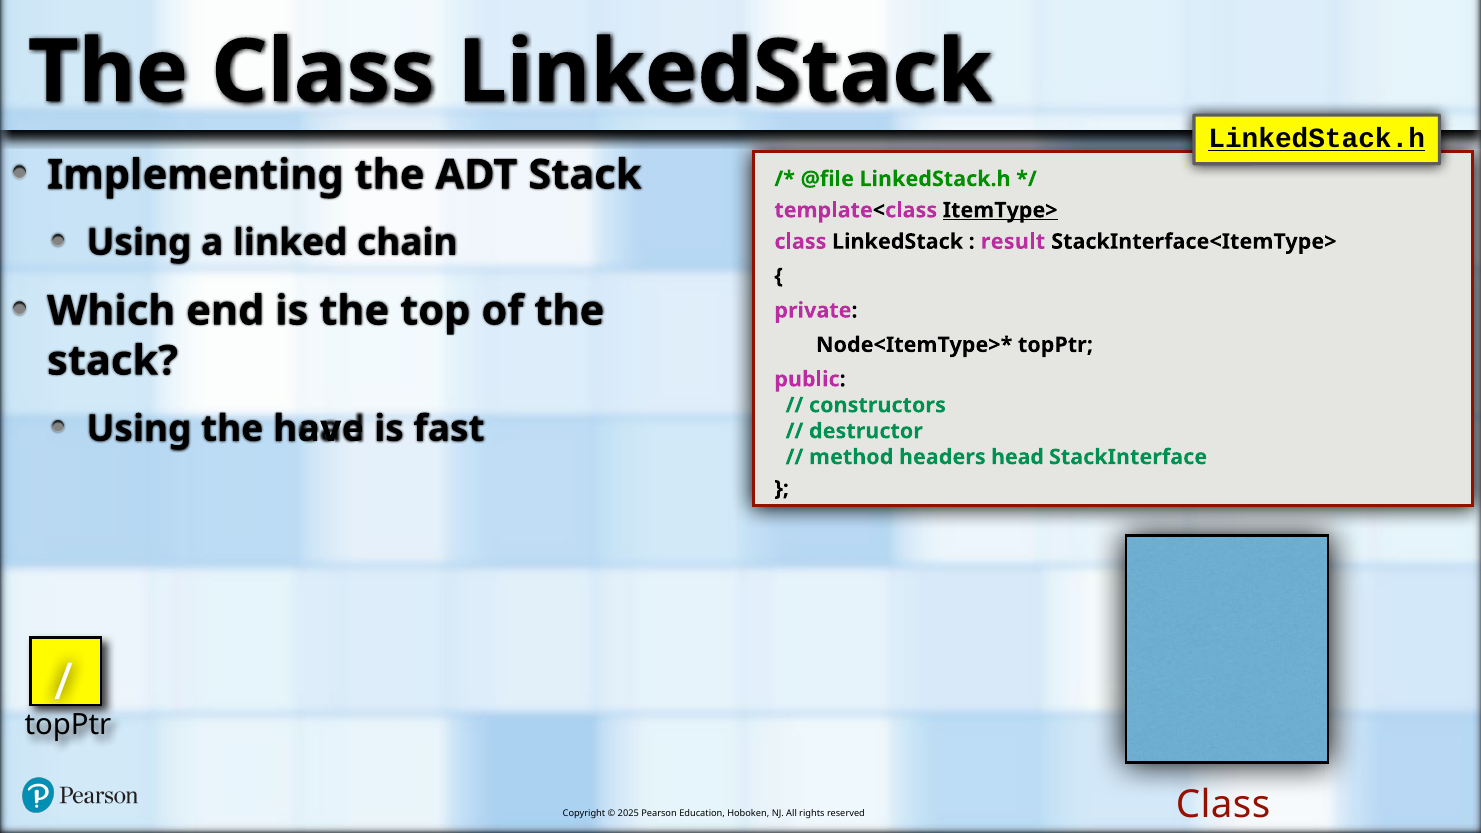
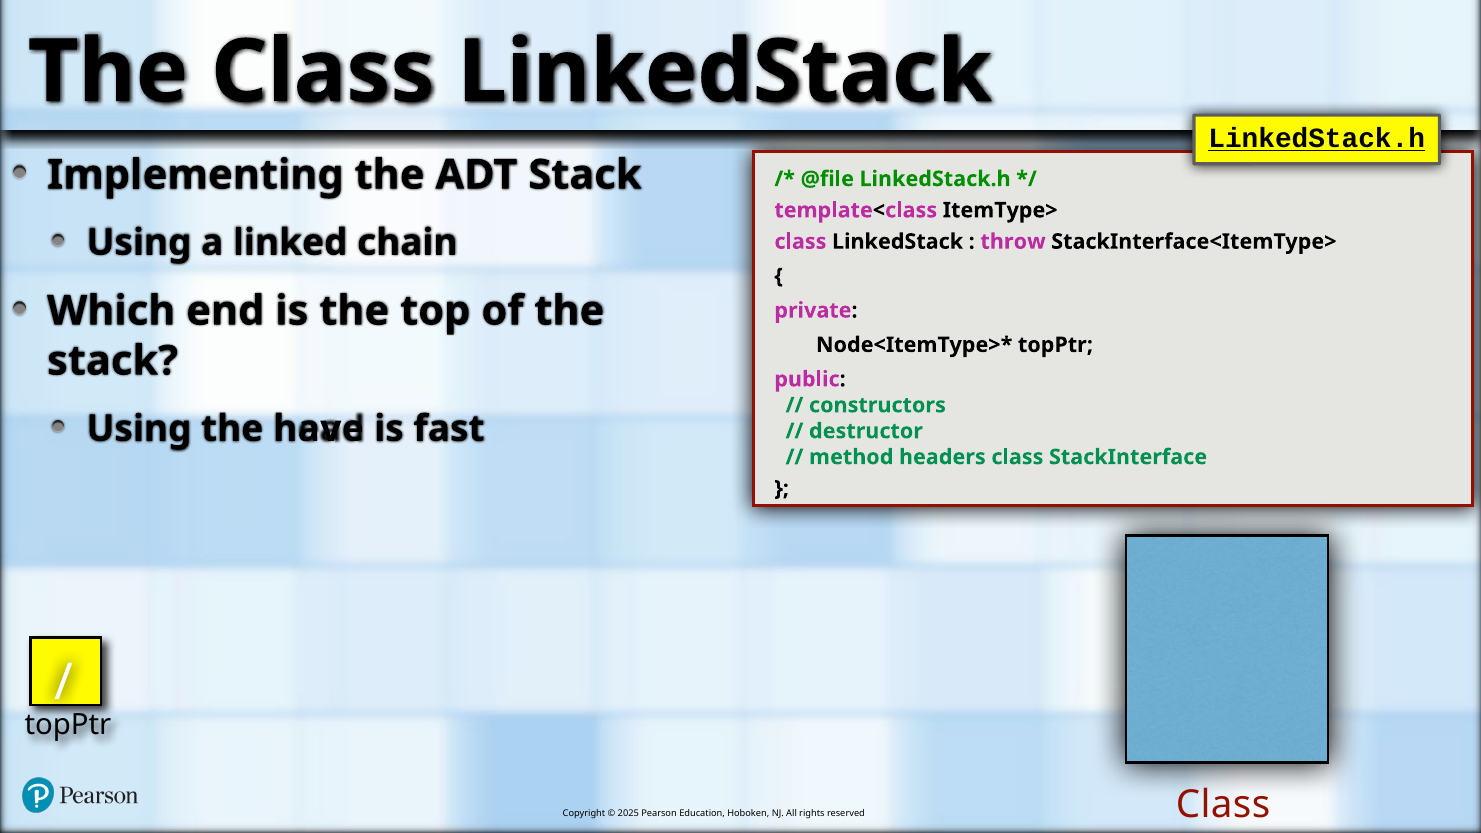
ItemType> underline: present -> none
result: result -> throw
headers head: head -> class
